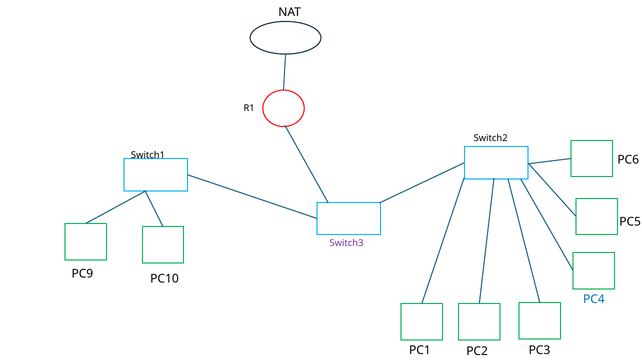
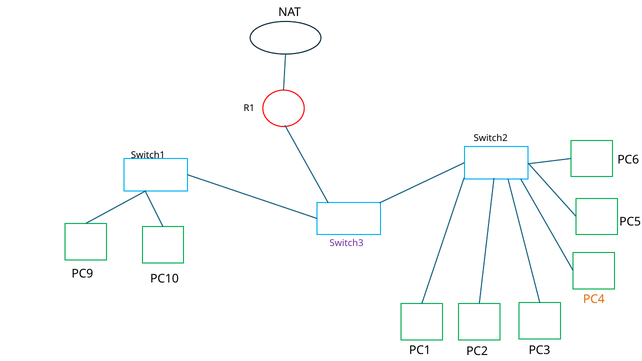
PC4 colour: blue -> orange
